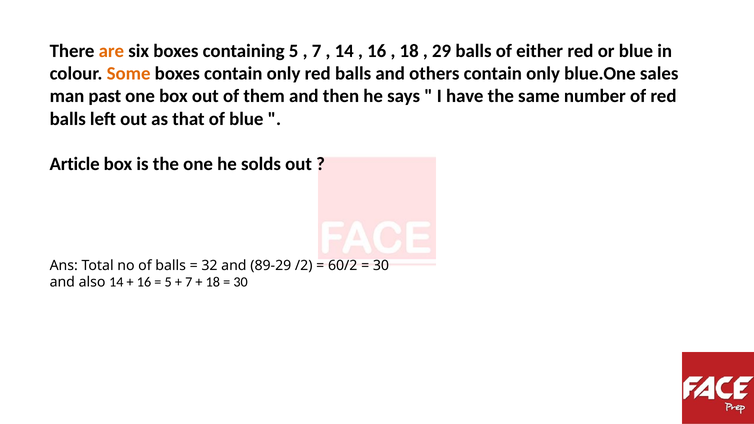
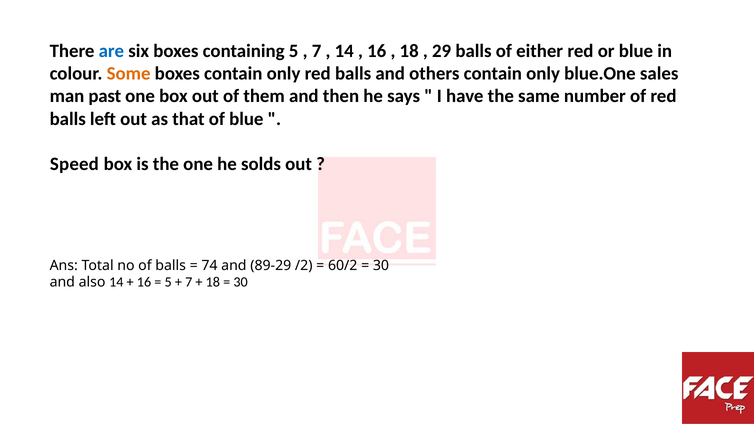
are colour: orange -> blue
Article: Article -> Speed
32: 32 -> 74
